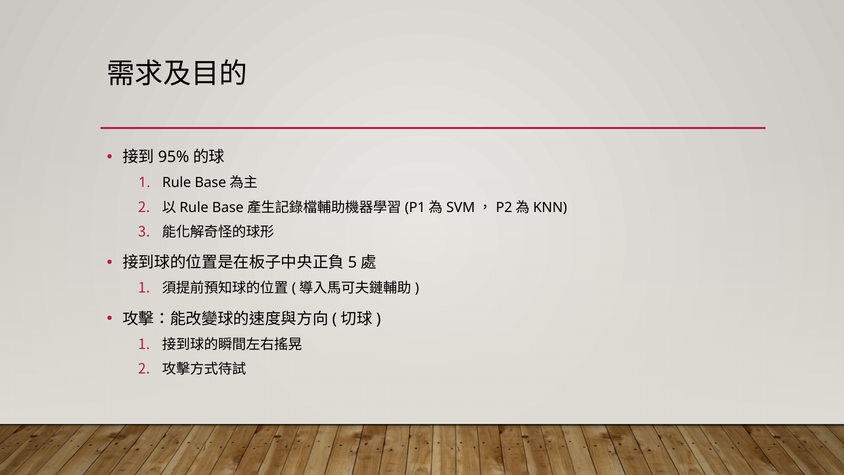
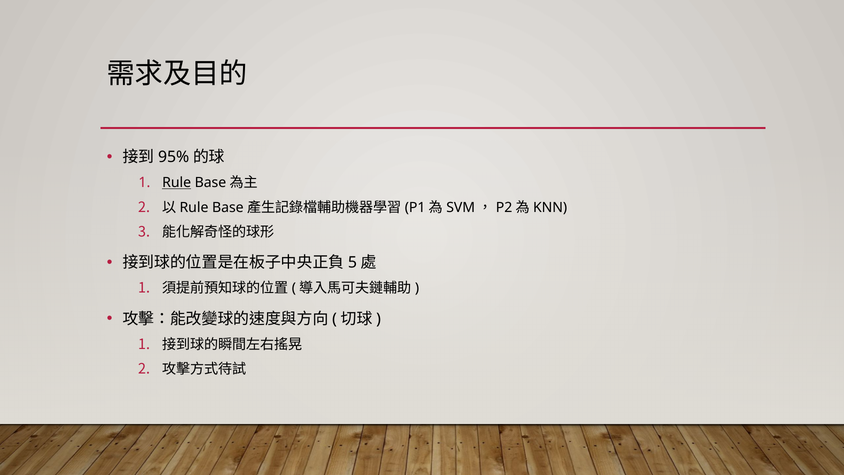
Rule underline: none -> present
